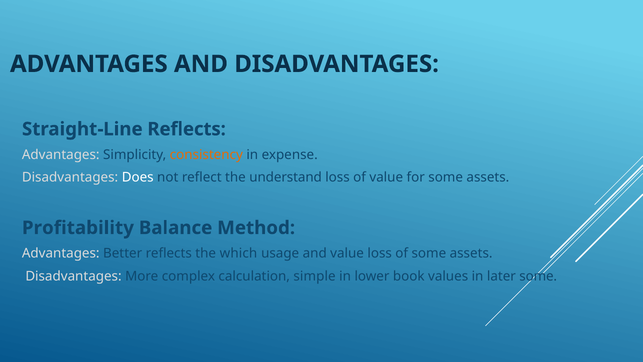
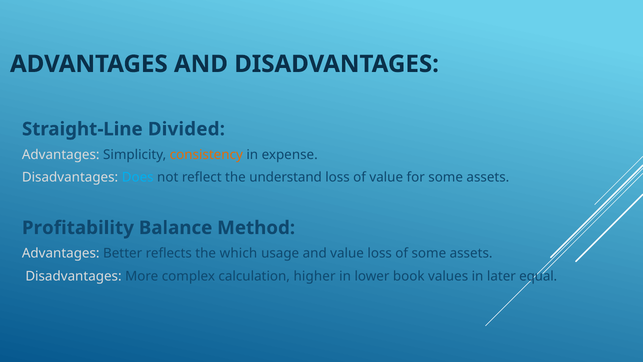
Straight-Line Reflects: Reflects -> Divided
Does colour: white -> light blue
simple: simple -> higher
later some: some -> equal
